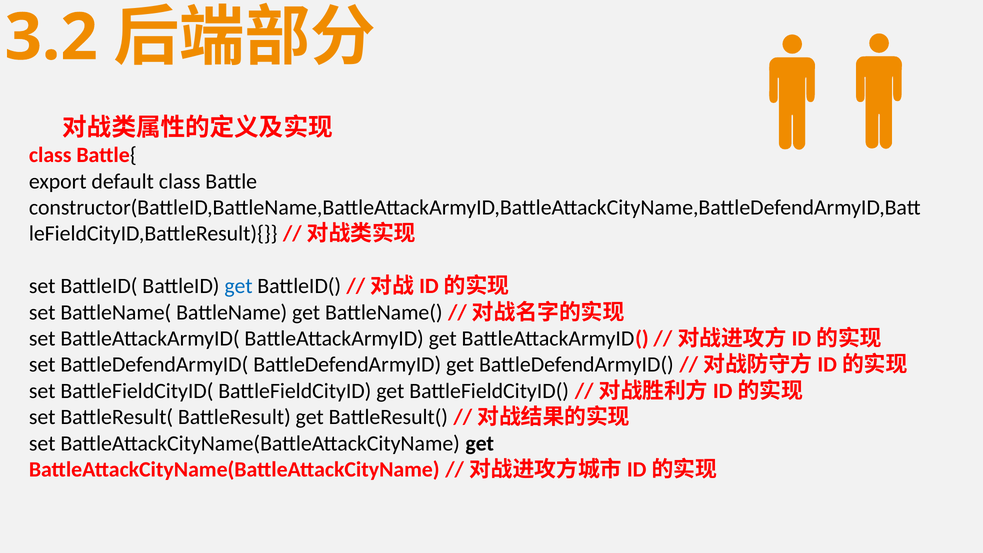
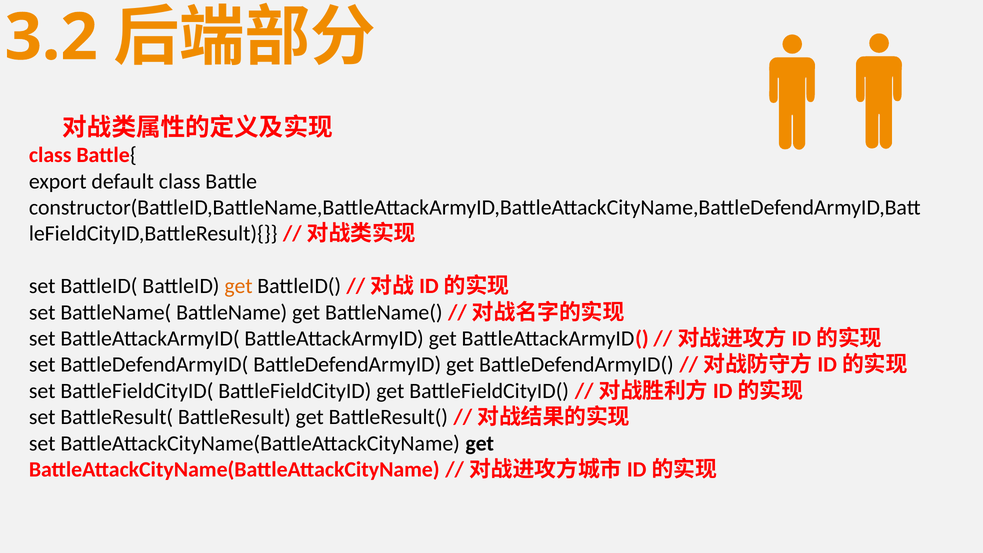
get at (239, 286) colour: blue -> orange
